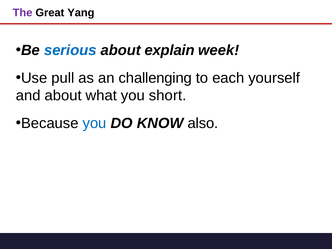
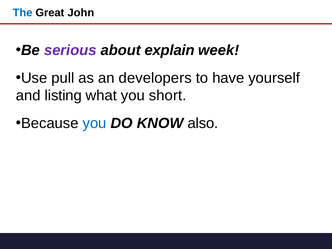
The colour: purple -> blue
Yang: Yang -> John
serious colour: blue -> purple
challenging: challenging -> developers
each: each -> have
and about: about -> listing
